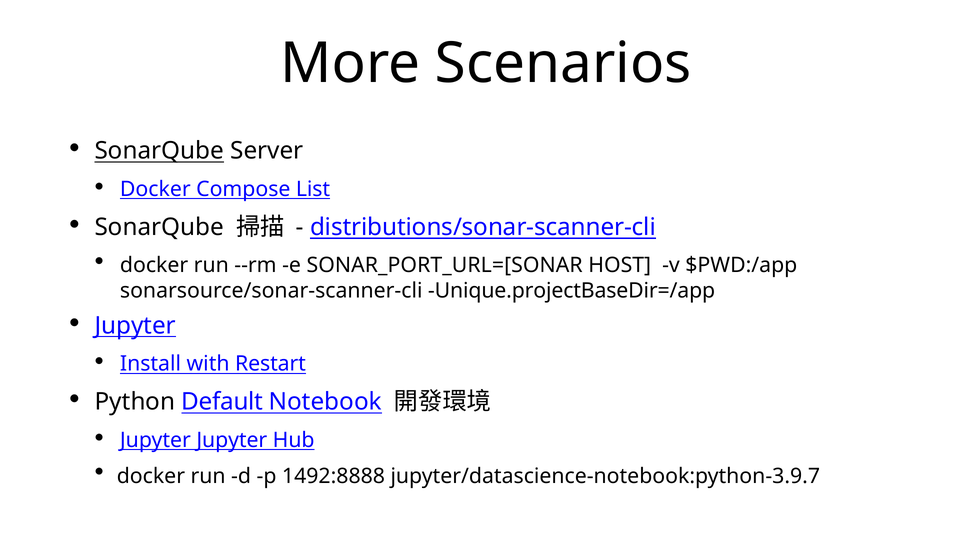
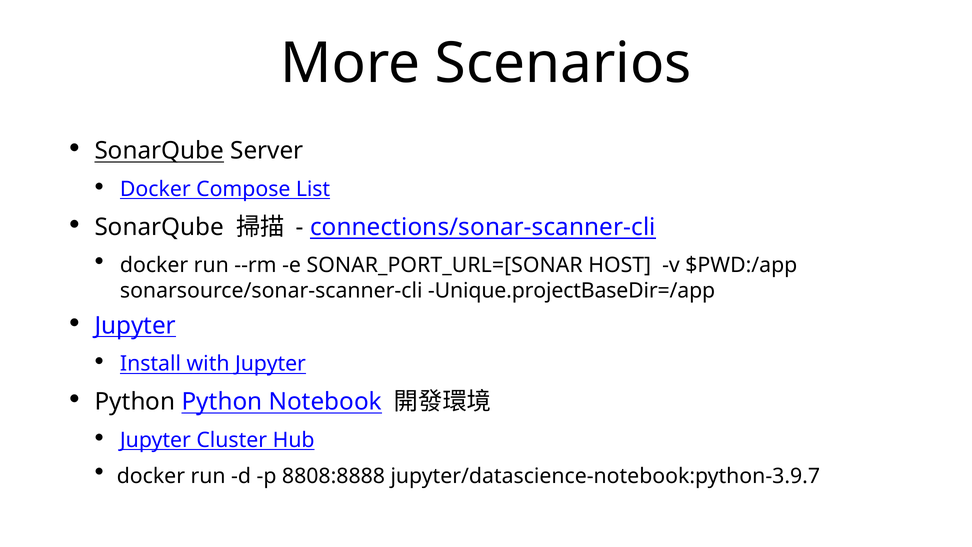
distributions/sonar-scanner-cli: distributions/sonar-scanner-cli -> connections/sonar-scanner-cli
with Restart: Restart -> Jupyter
Python Default: Default -> Python
Jupyter Jupyter: Jupyter -> Cluster
1492:8888: 1492:8888 -> 8808:8888
